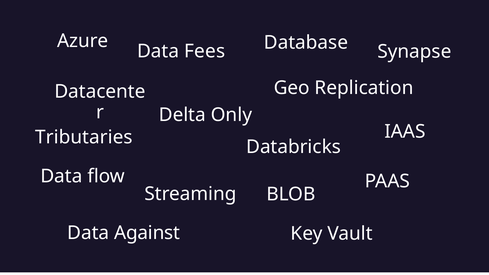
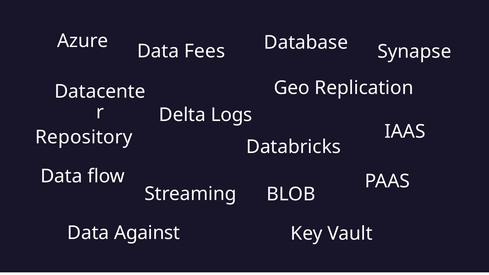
Only: Only -> Logs
Tributaries: Tributaries -> Repository
